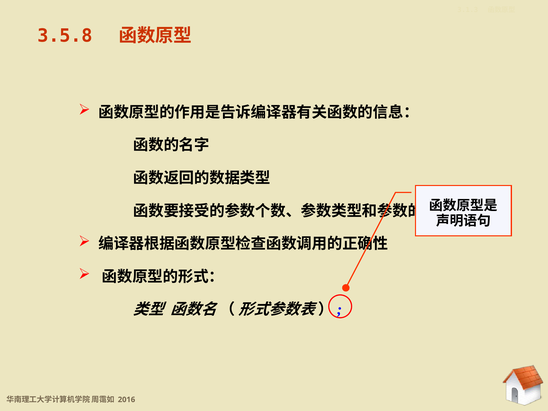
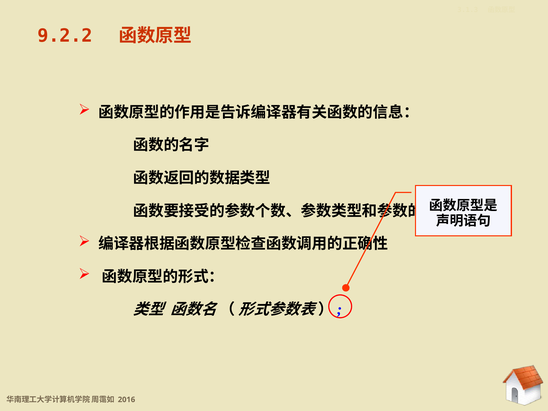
3.5.8: 3.5.8 -> 9.2.2
